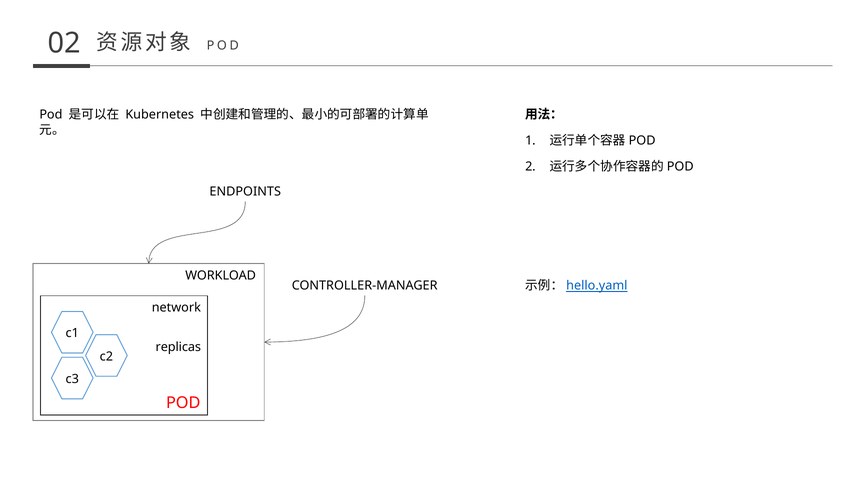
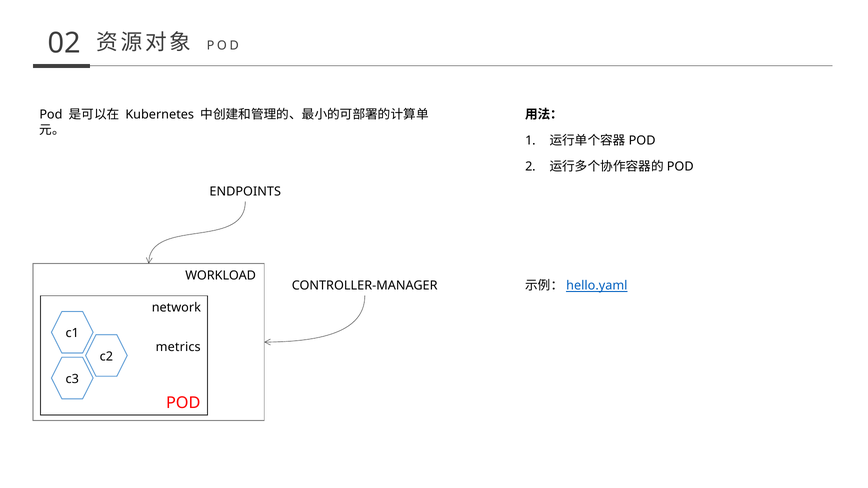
replicas: replicas -> metrics
